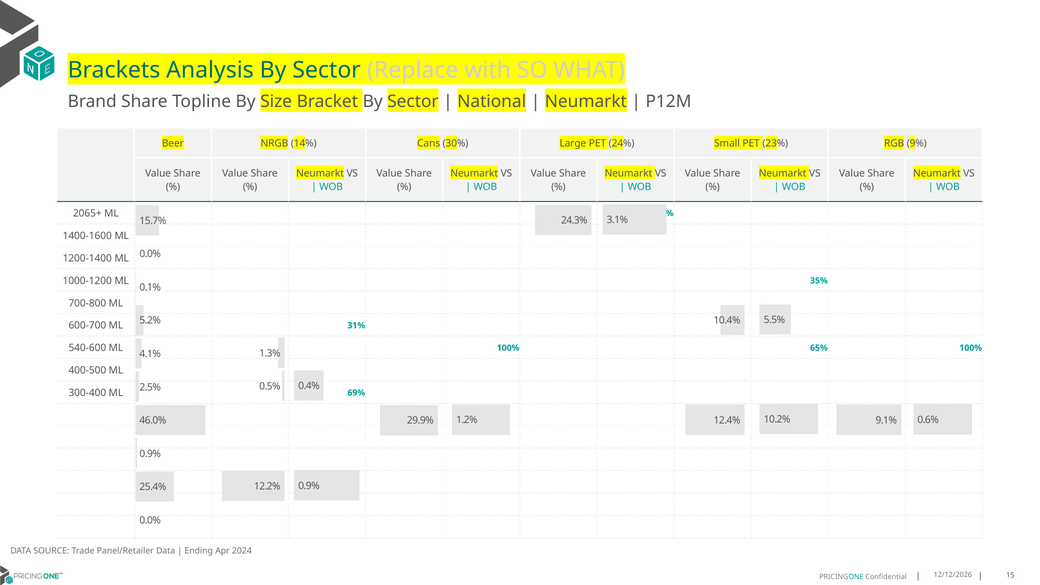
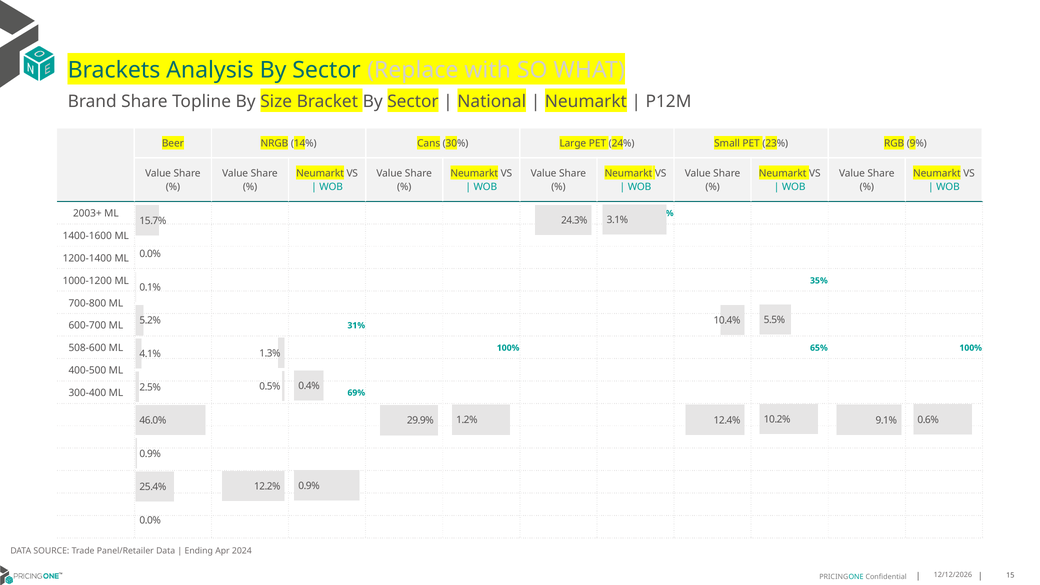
2065+: 2065+ -> 2003+
540-600: 540-600 -> 508-600
